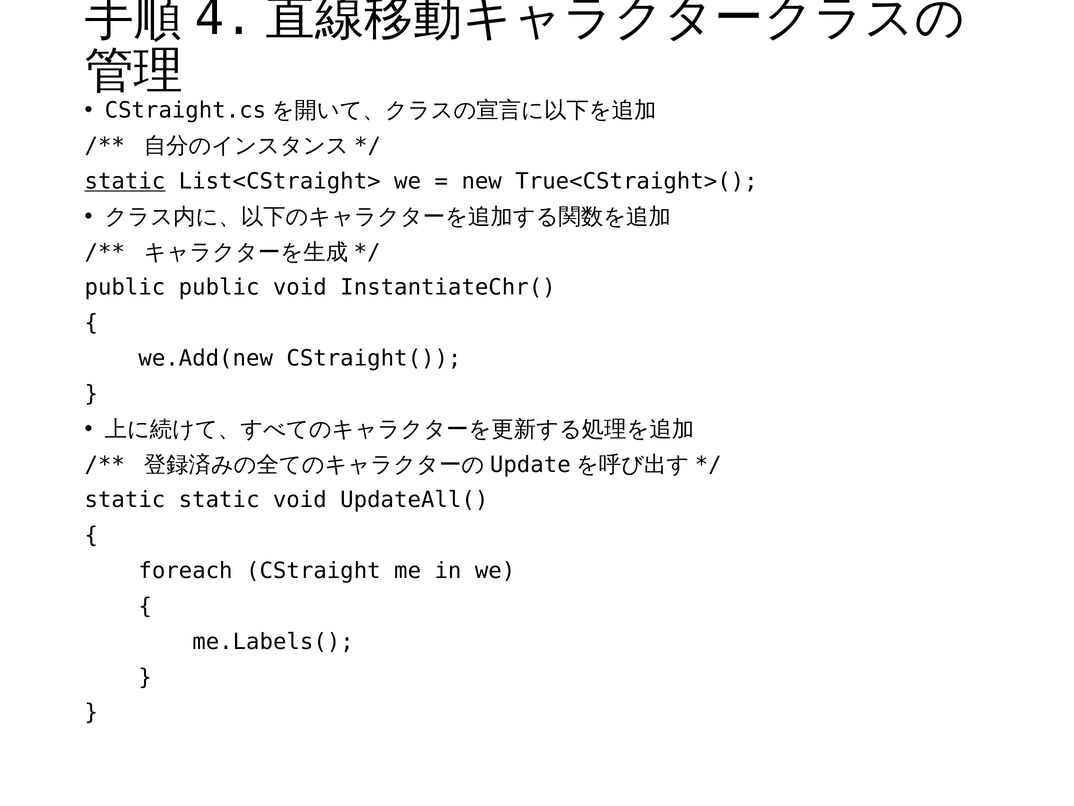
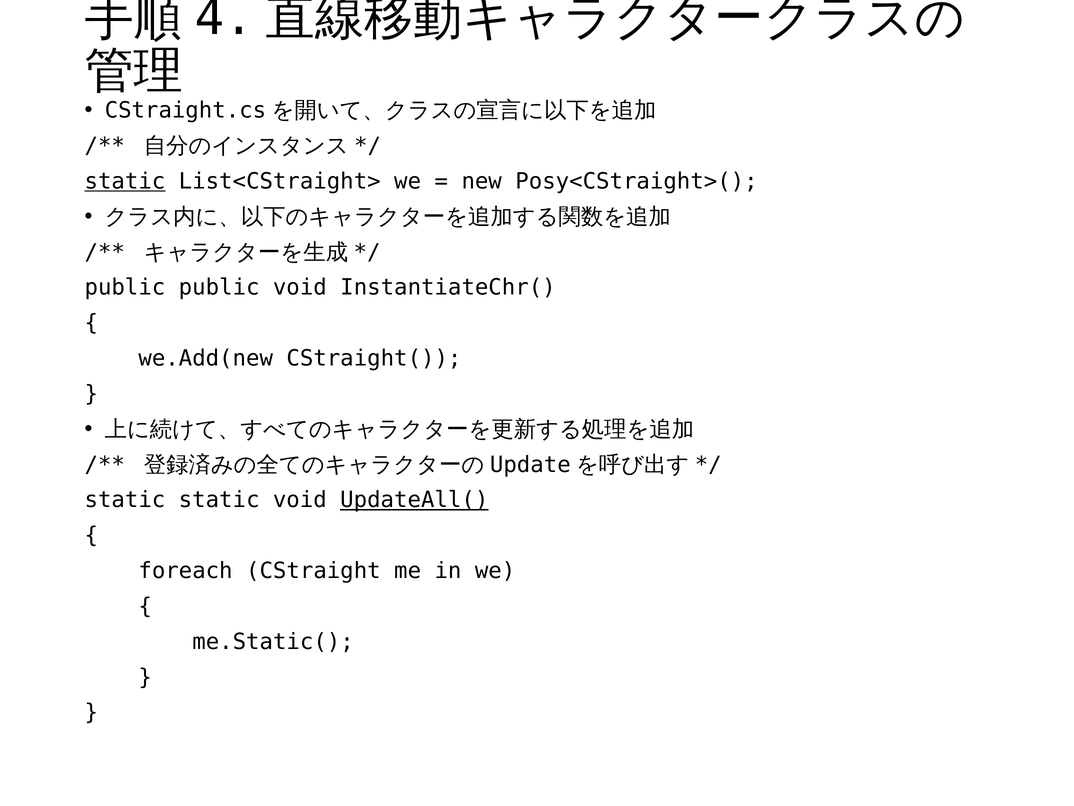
True<CStraight>(: True<CStraight>( -> Posy<CStraight>(
UpdateAll( underline: none -> present
me.Labels(: me.Labels( -> me.Static(
